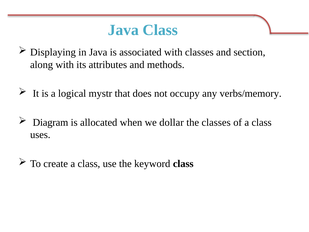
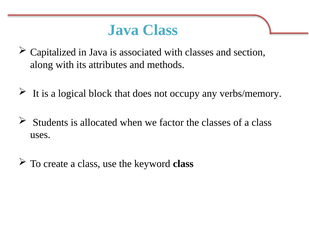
Displaying: Displaying -> Capitalized
mystr: mystr -> block
Diagram: Diagram -> Students
dollar: dollar -> factor
